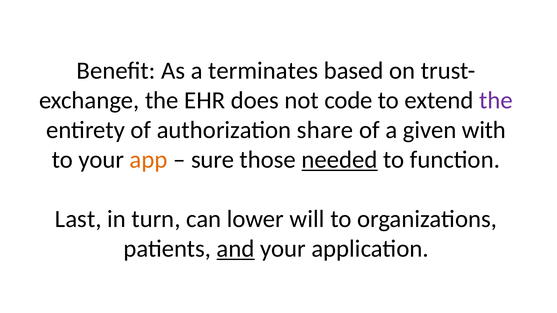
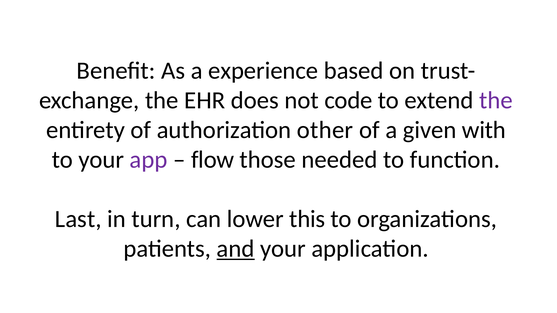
terminates: terminates -> experience
share: share -> other
app colour: orange -> purple
sure: sure -> flow
needed underline: present -> none
will: will -> this
